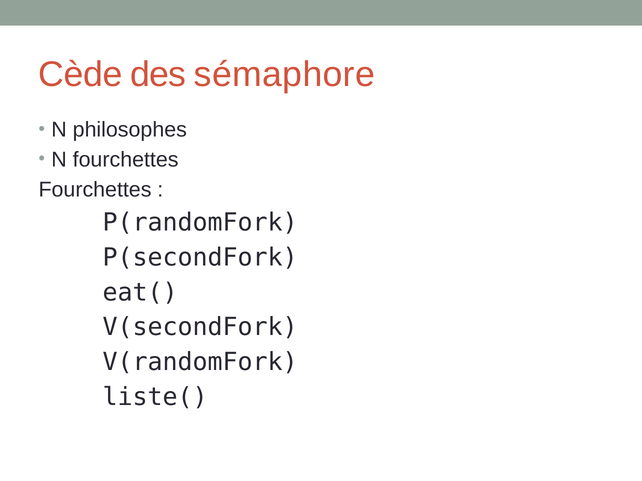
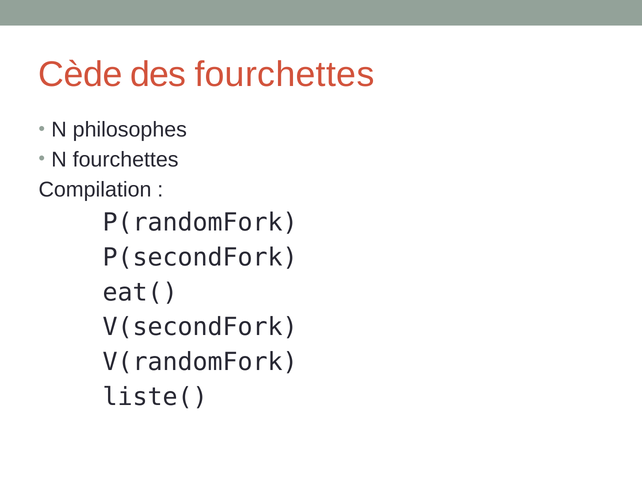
des sémaphore: sémaphore -> fourchettes
Fourchettes at (95, 190): Fourchettes -> Compilation
